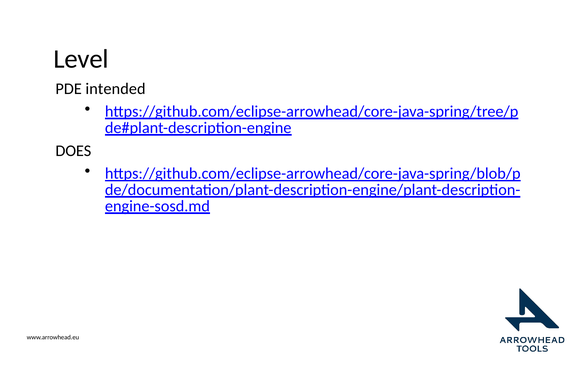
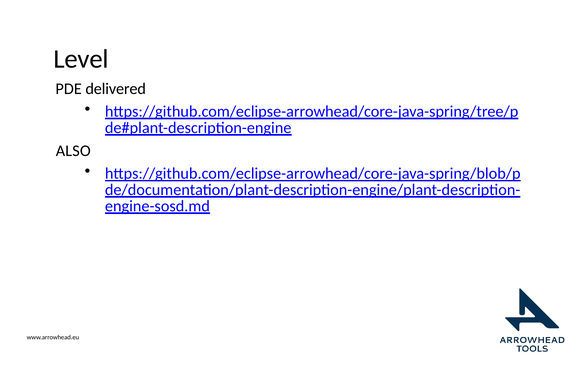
intended: intended -> delivered
DOES: DOES -> ALSO
